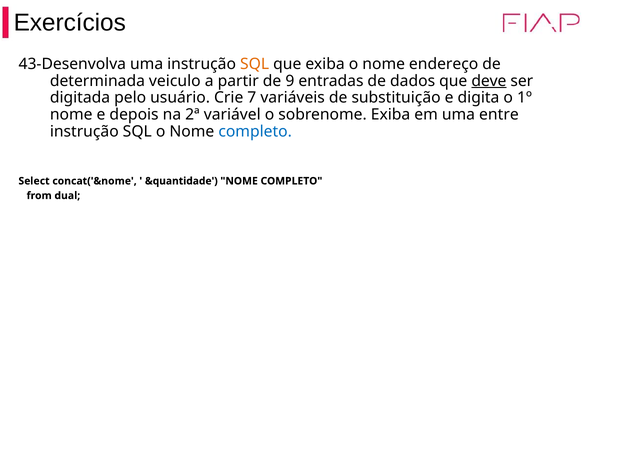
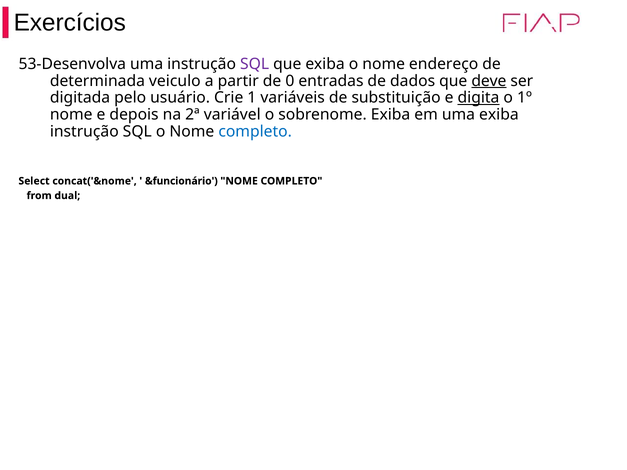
43-Desenvolva: 43-Desenvolva -> 53-Desenvolva
SQL at (255, 64) colour: orange -> purple
9: 9 -> 0
7: 7 -> 1
digita underline: none -> present
uma entre: entre -> exiba
&quantidade: &quantidade -> &funcionário
